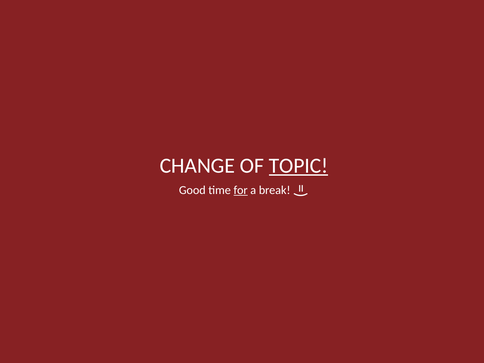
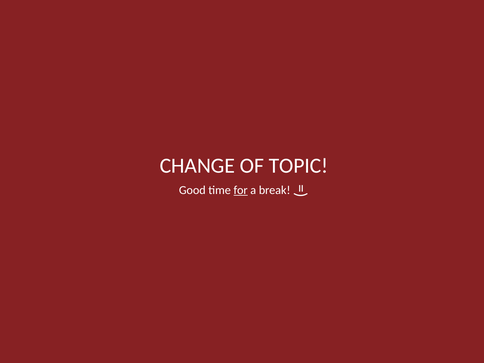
TOPIC underline: present -> none
